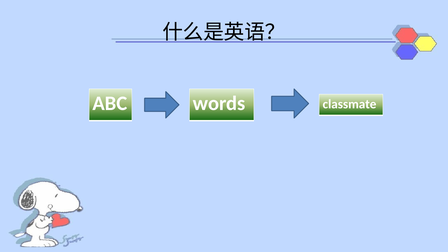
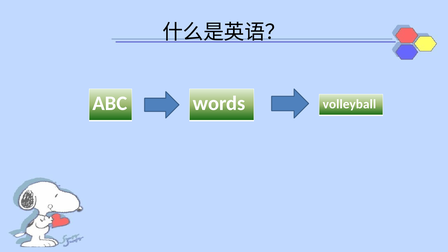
classmate: classmate -> volleyball
